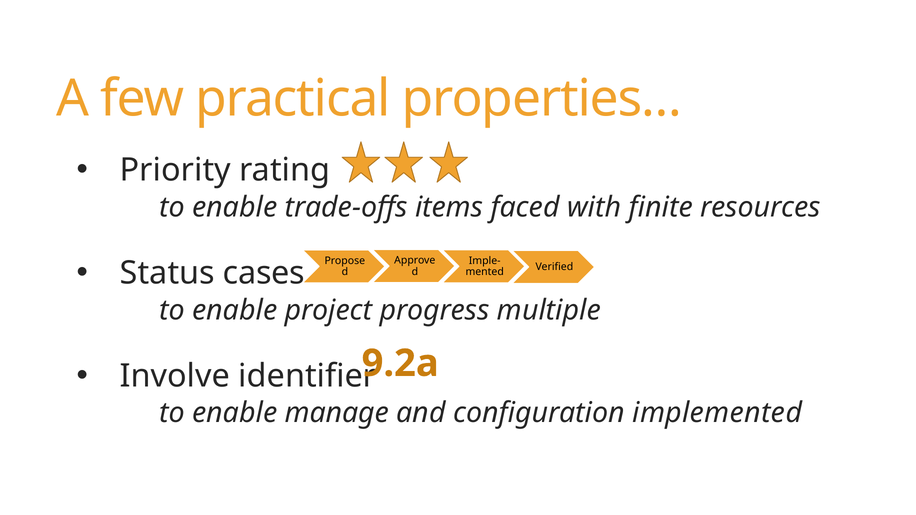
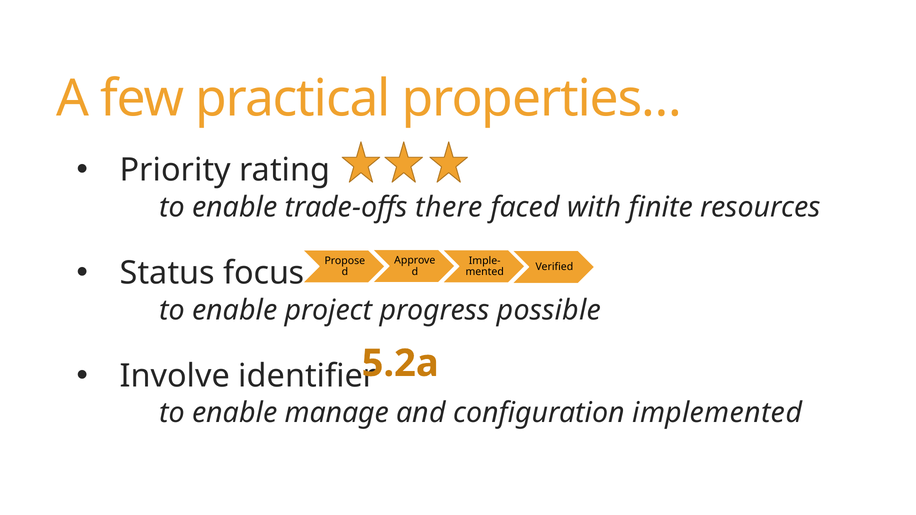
items: items -> there
cases: cases -> focus
multiple: multiple -> possible
9.2a: 9.2a -> 5.2a
